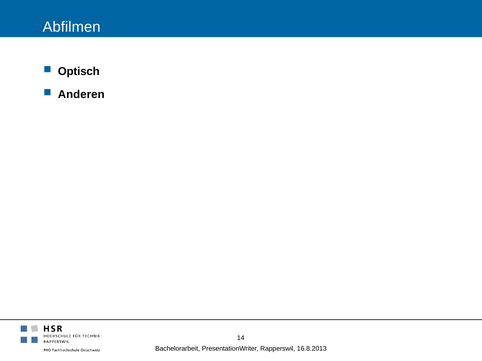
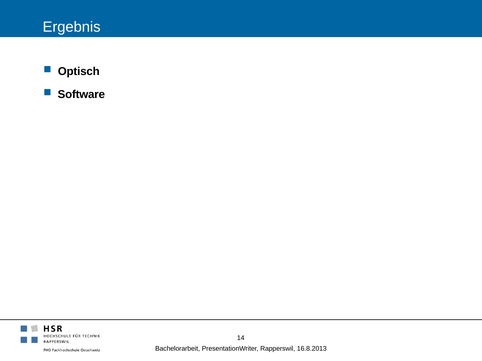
Abfilmen: Abfilmen -> Ergebnis
Anderen: Anderen -> Software
